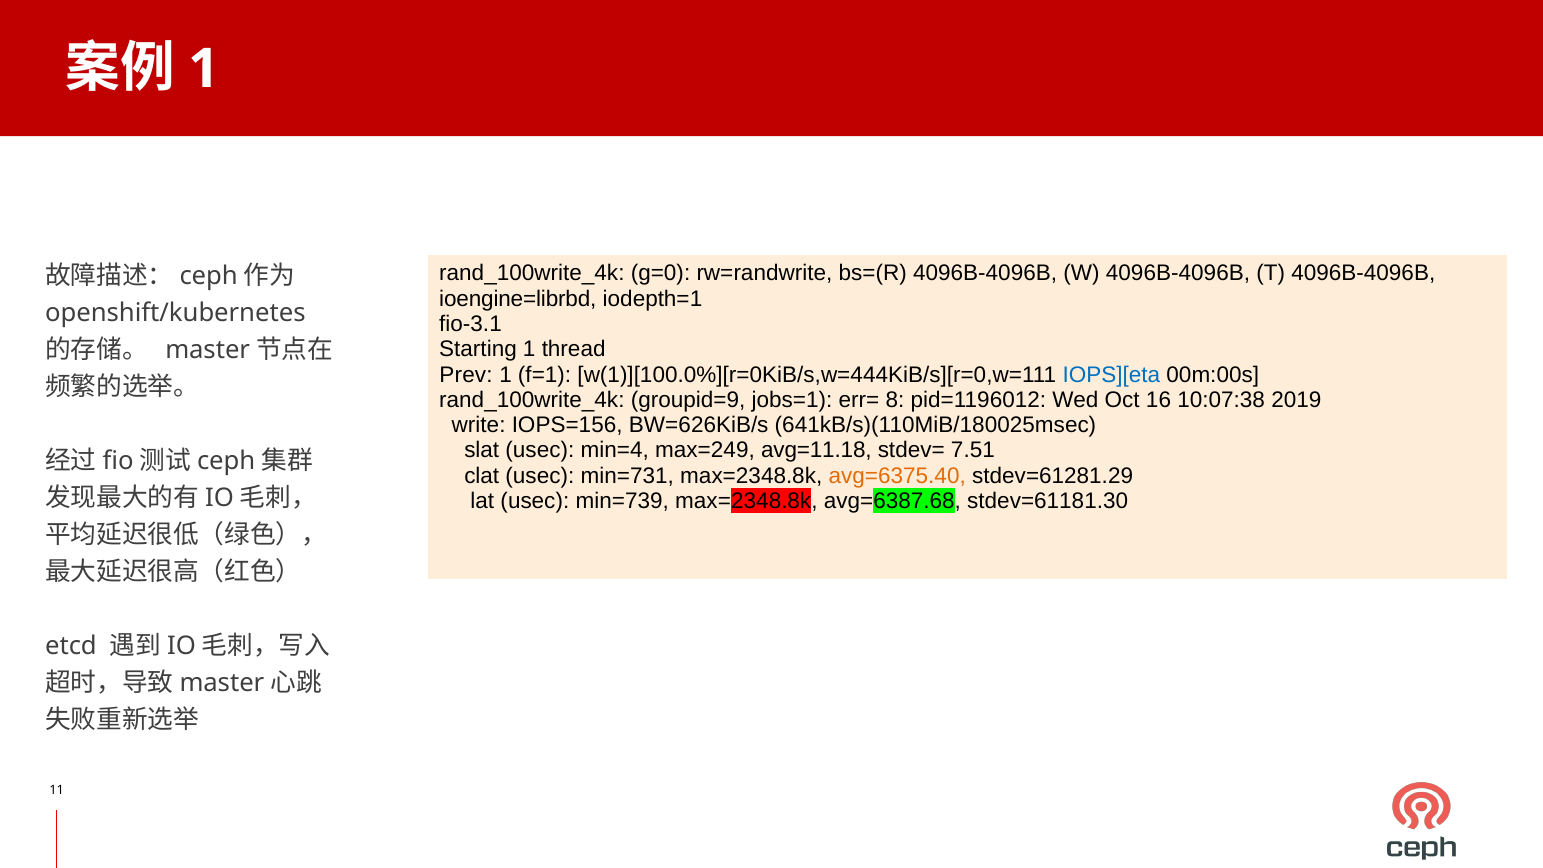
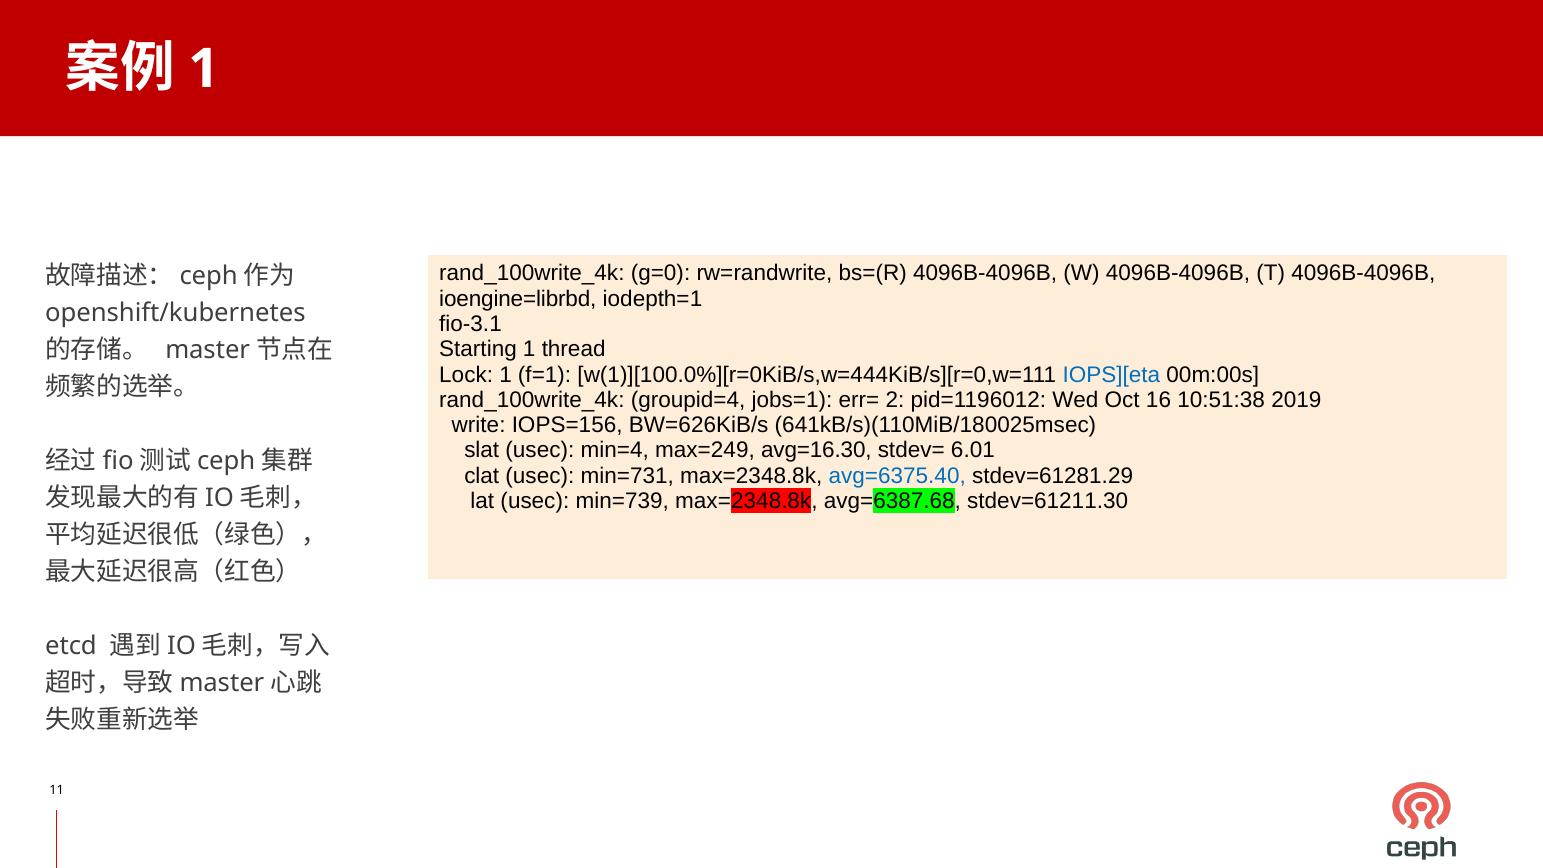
Prev: Prev -> Lock
groupid=9: groupid=9 -> groupid=4
8: 8 -> 2
10:07:38: 10:07:38 -> 10:51:38
avg=11.18: avg=11.18 -> avg=16.30
7.51: 7.51 -> 6.01
avg=6375.40 colour: orange -> blue
stdev=61181.30: stdev=61181.30 -> stdev=61211.30
